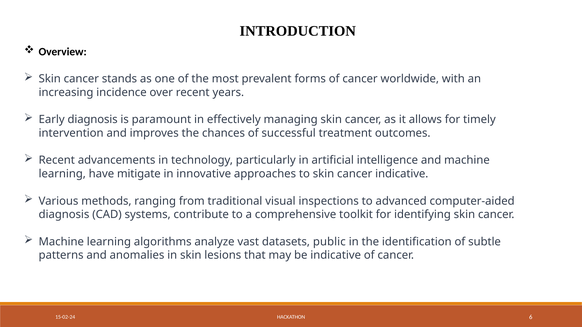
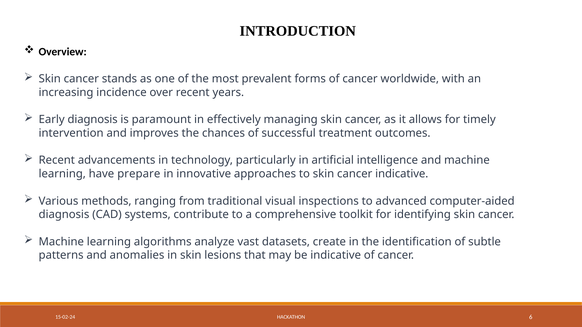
mitigate: mitigate -> prepare
public: public -> create
